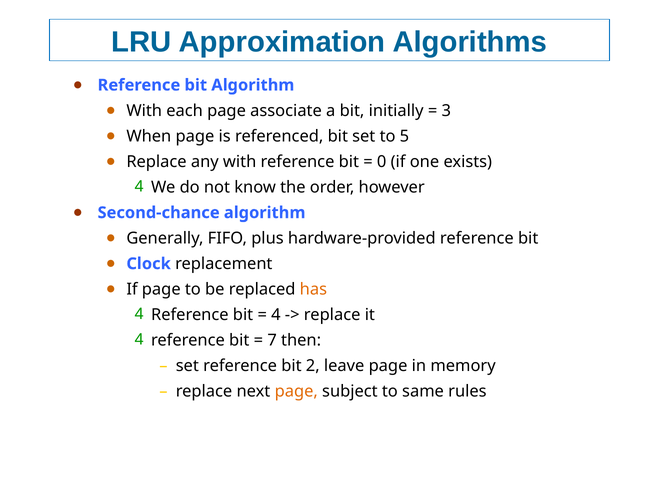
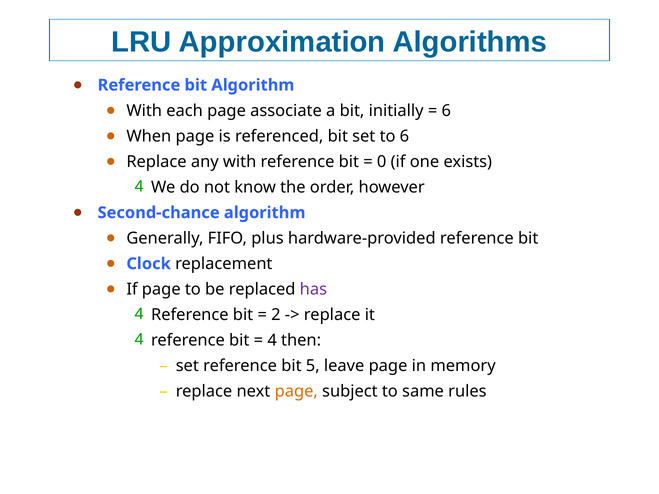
3 at (446, 111): 3 -> 6
to 5: 5 -> 6
has colour: orange -> purple
4 at (276, 315): 4 -> 2
7 at (272, 340): 7 -> 4
2: 2 -> 5
